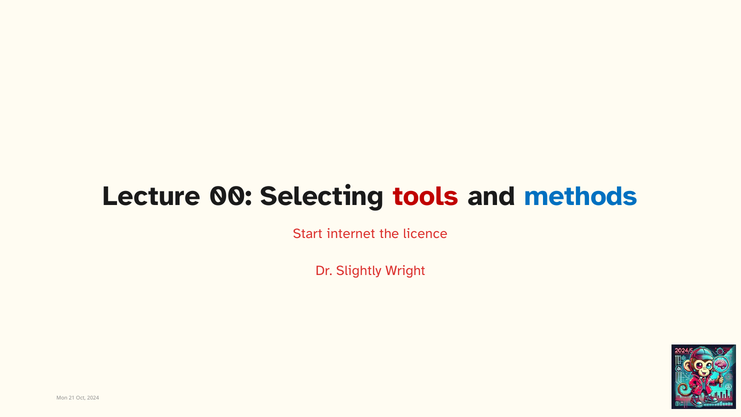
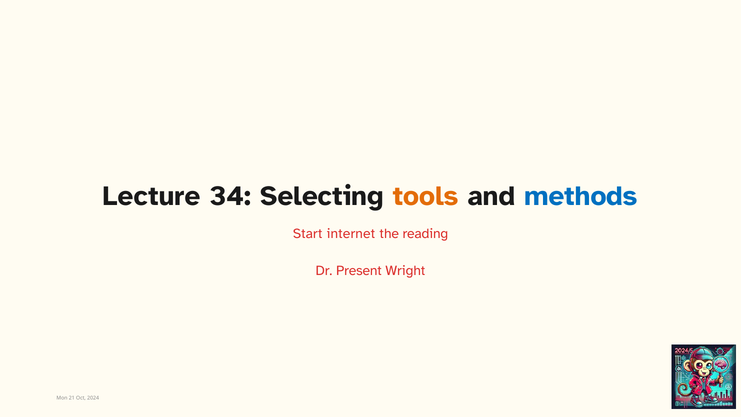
00: 00 -> 34
tools colour: red -> orange
licence: licence -> reading
Slightly: Slightly -> Present
